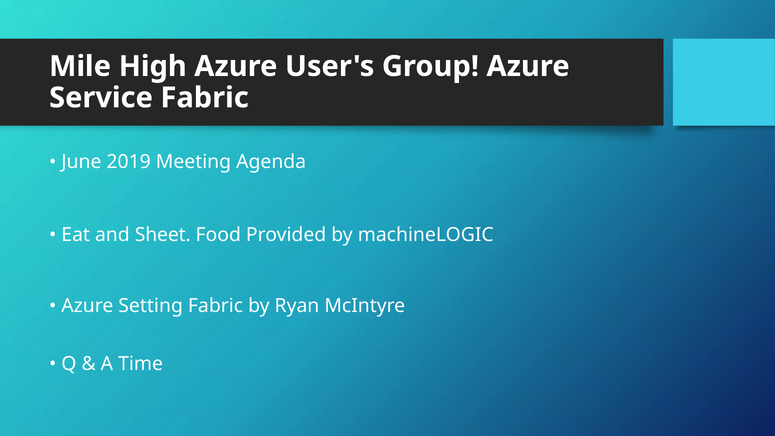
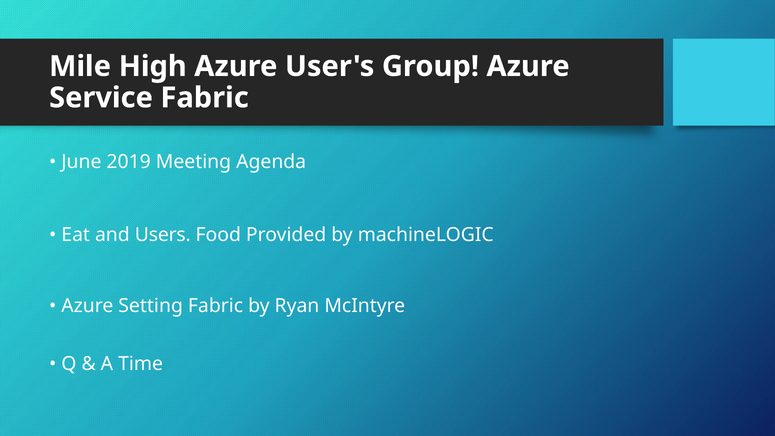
Sheet: Sheet -> Users
